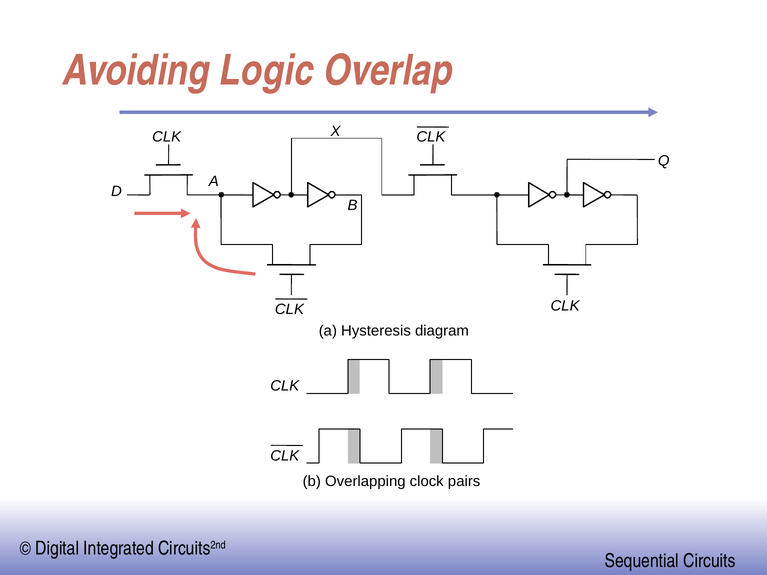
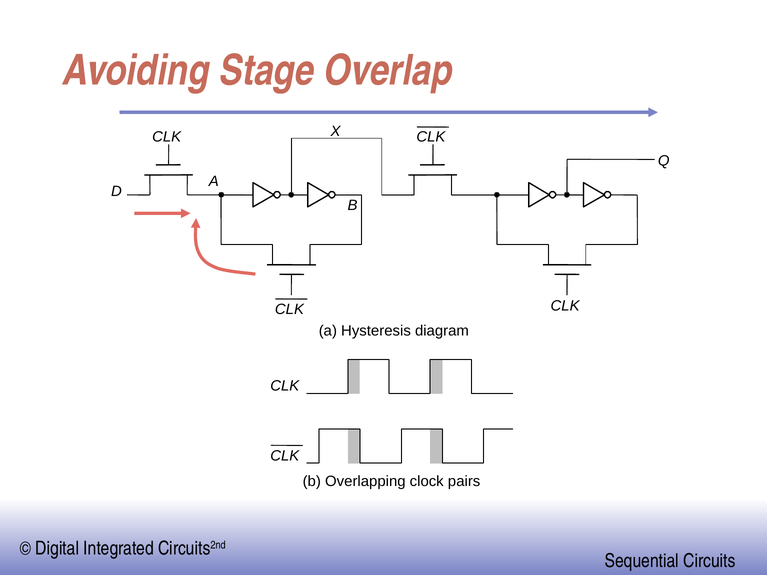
Logic: Logic -> Stage
